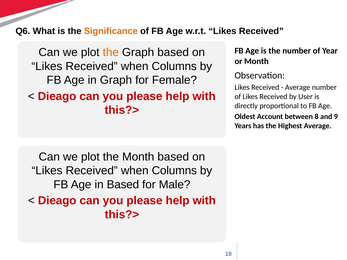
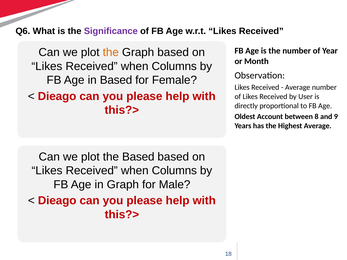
Significance colour: orange -> purple
in Graph: Graph -> Based
the Month: Month -> Based
in Based: Based -> Graph
